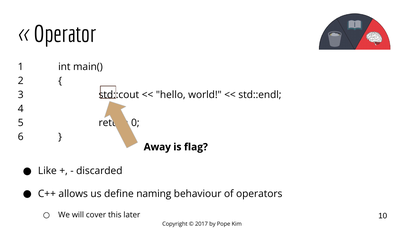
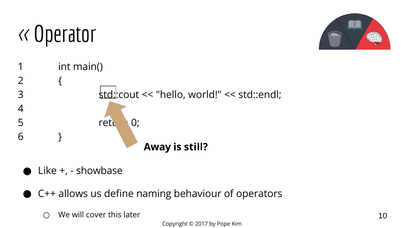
flag: flag -> still
discarded: discarded -> showbase
